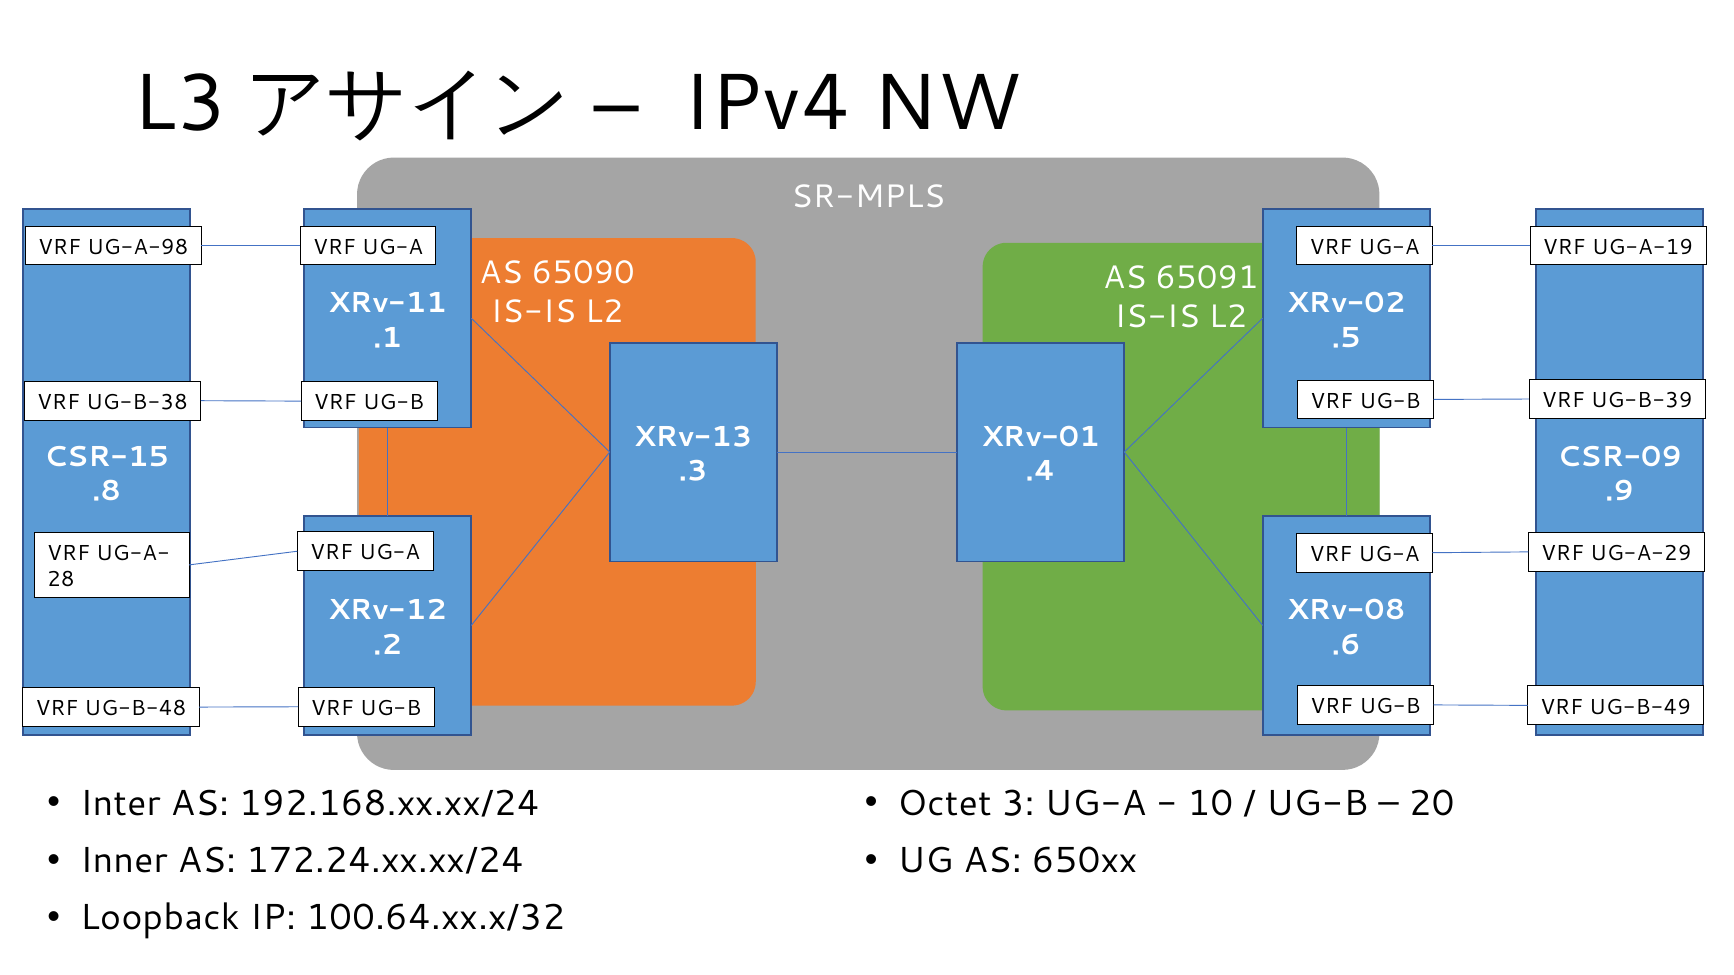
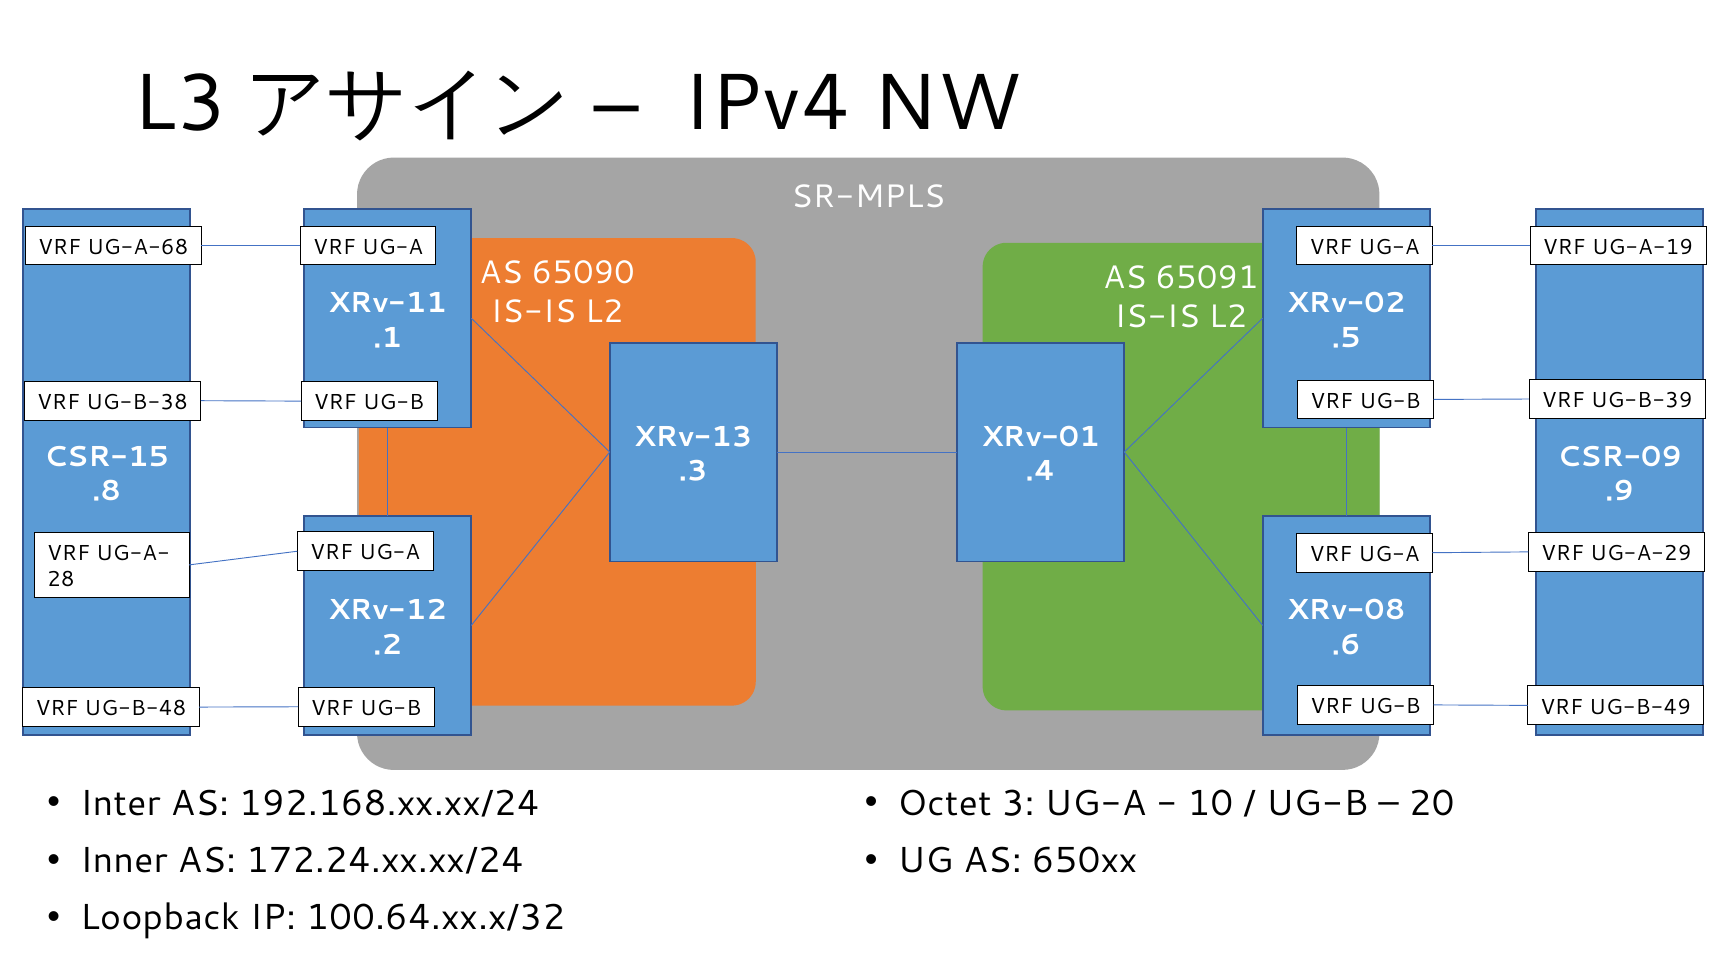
UG-A-98: UG-A-98 -> UG-A-68
